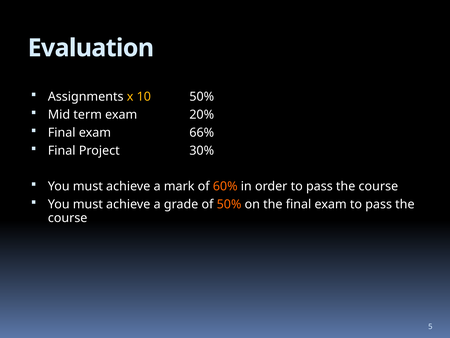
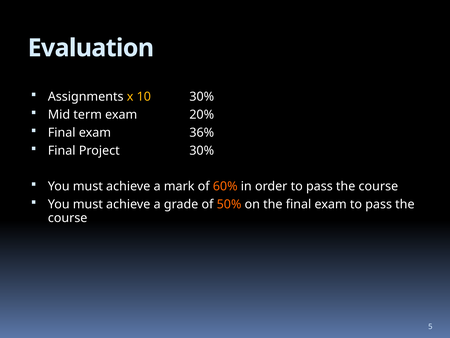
10 50%: 50% -> 30%
66%: 66% -> 36%
